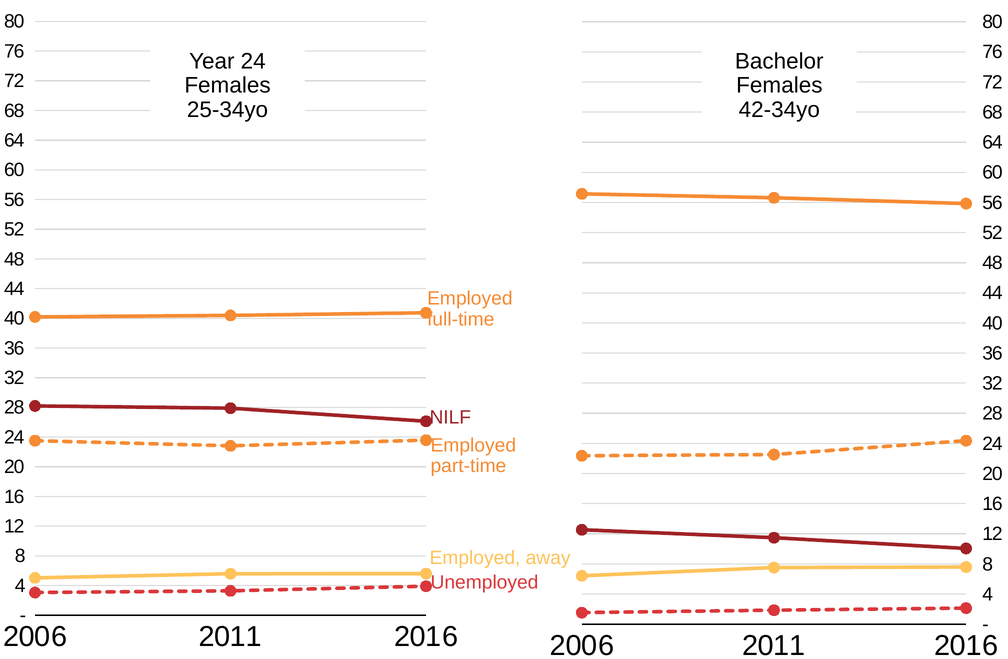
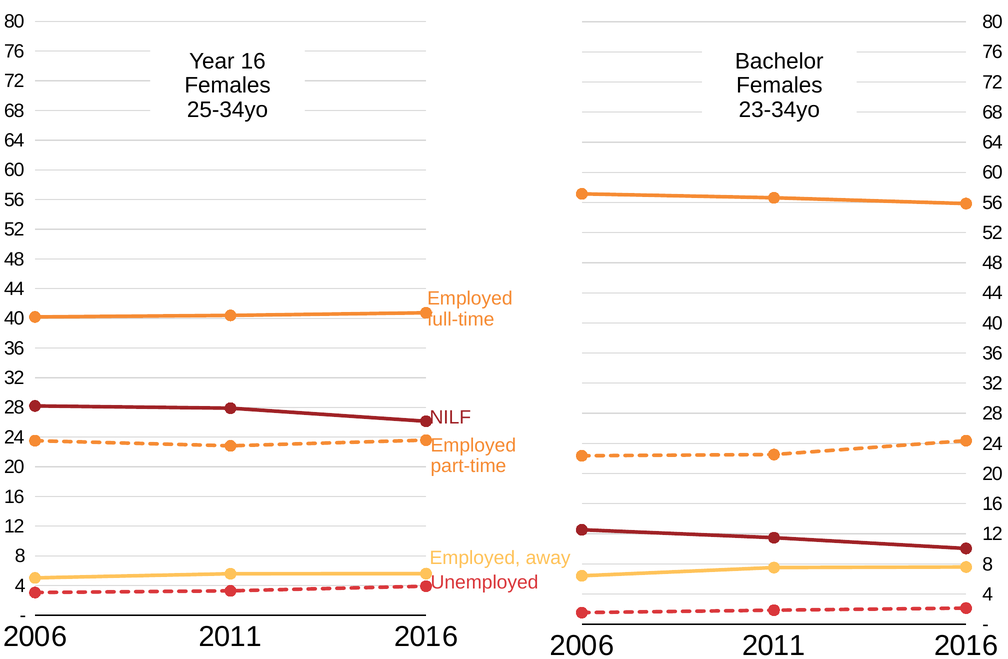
Year 24: 24 -> 16
42-34yo: 42-34yo -> 23-34yo
